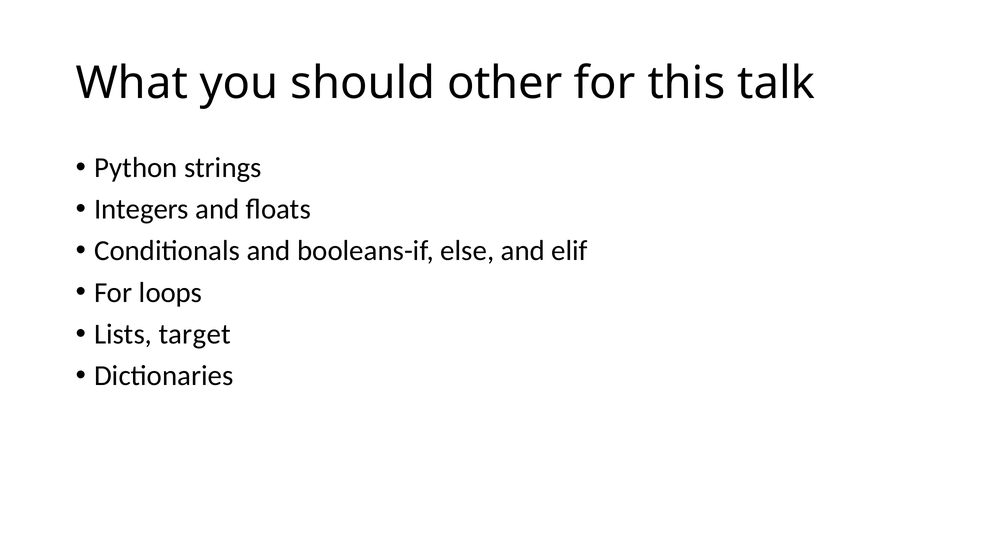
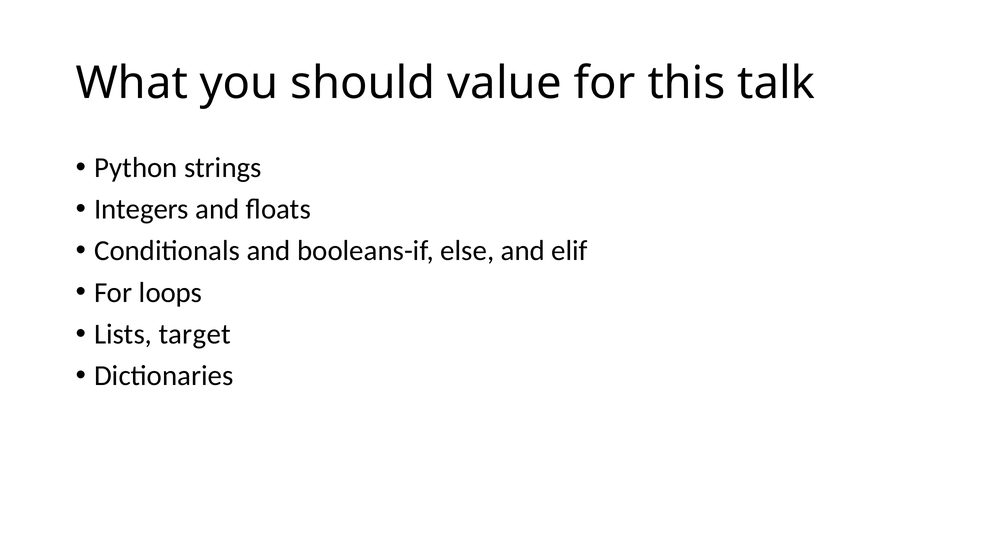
other: other -> value
